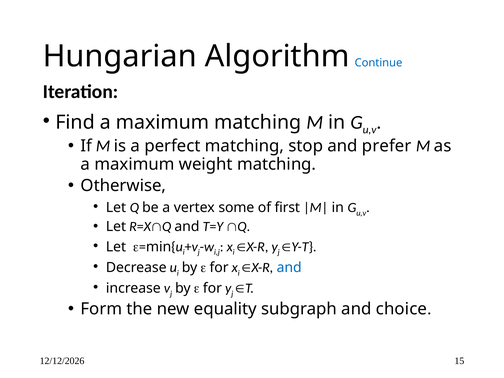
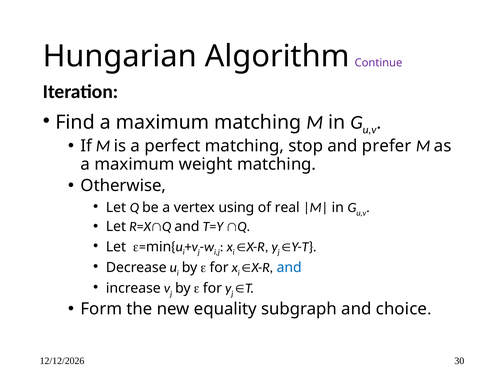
Continue colour: blue -> purple
some: some -> using
first: first -> real
15: 15 -> 30
